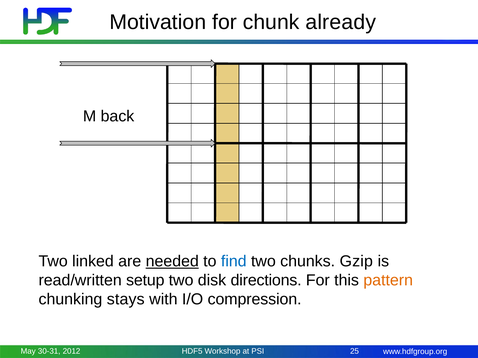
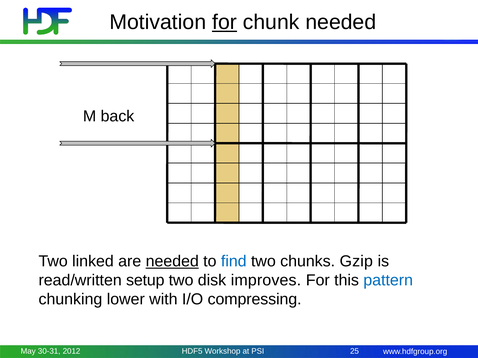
for at (225, 22) underline: none -> present
chunk already: already -> needed
directions: directions -> improves
pattern colour: orange -> blue
stays: stays -> lower
compression: compression -> compressing
